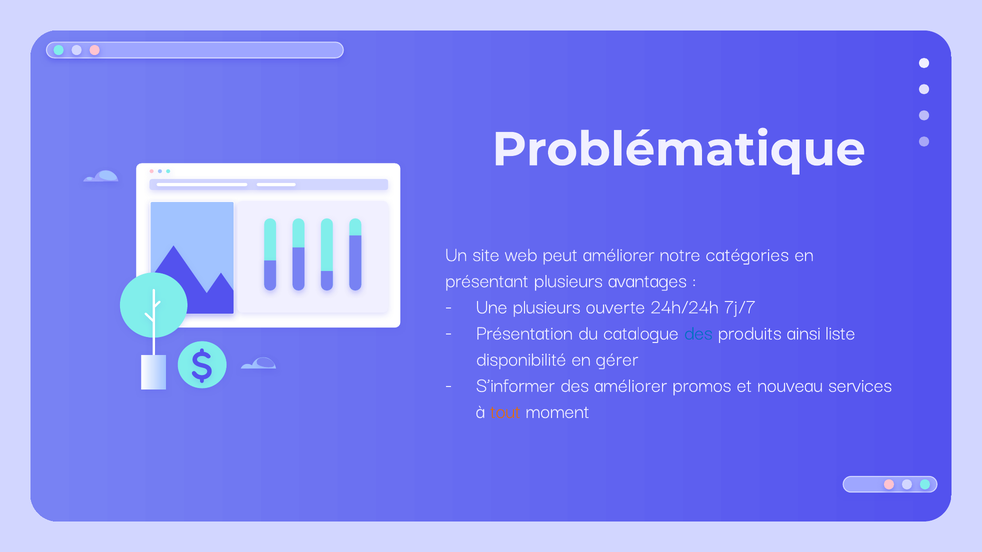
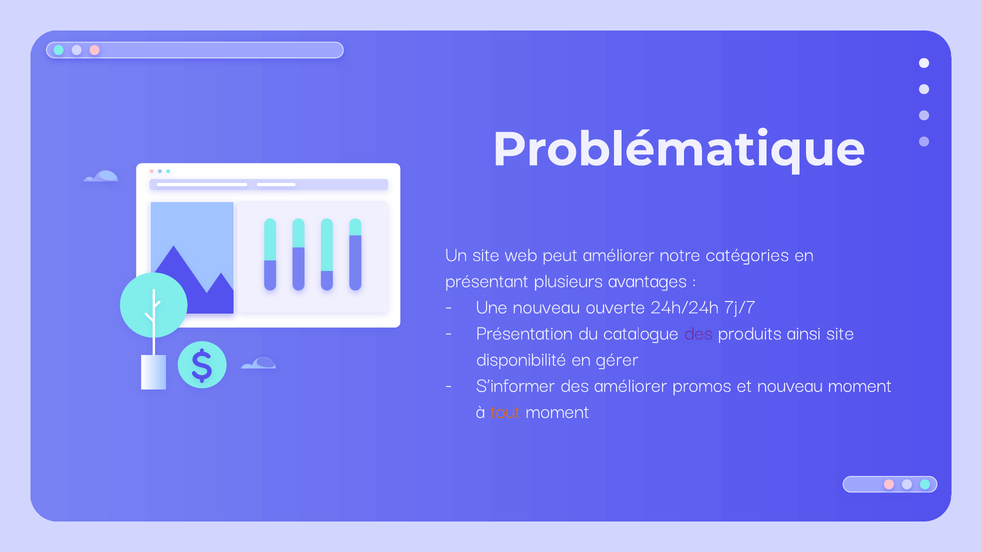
Une plusieurs: plusieurs -> nouveau
des at (698, 333) colour: blue -> purple
ainsi liste: liste -> site
nouveau services: services -> moment
